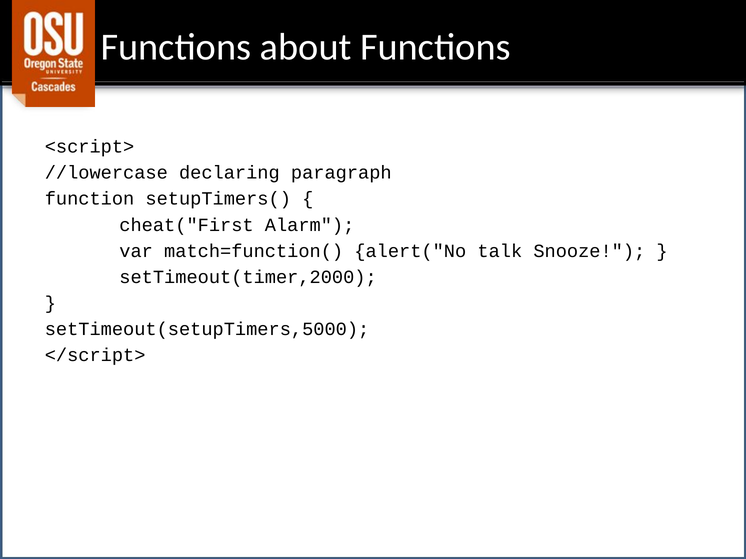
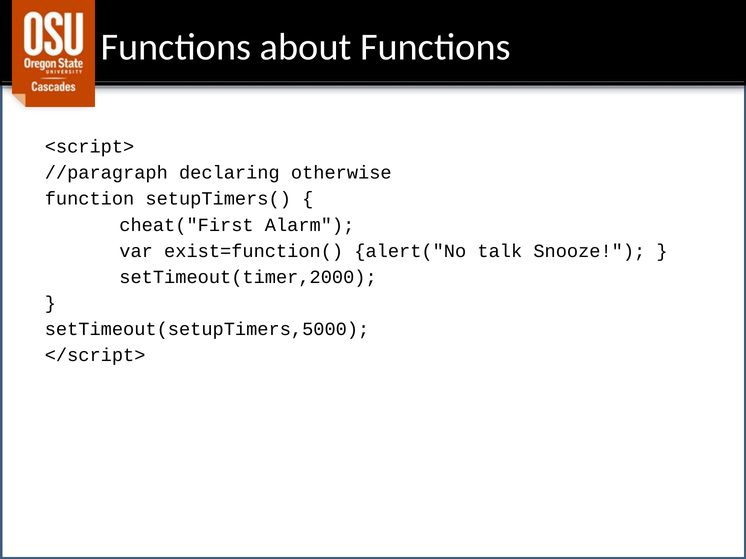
//lowercase: //lowercase -> //paragraph
paragraph: paragraph -> otherwise
match=function(: match=function( -> exist=function(
